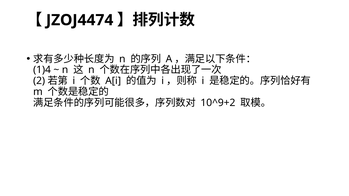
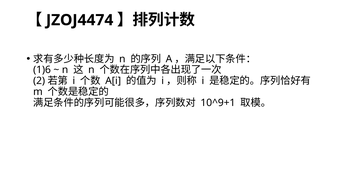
1)4: 1)4 -> 1)6
10^9+2: 10^9+2 -> 10^9+1
